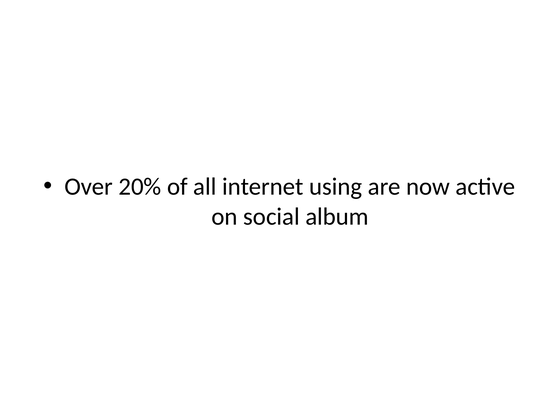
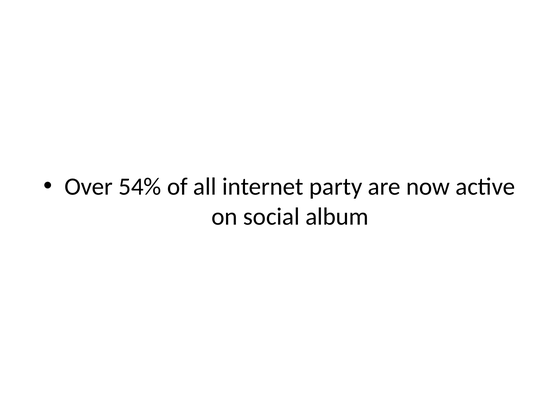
20%: 20% -> 54%
using: using -> party
